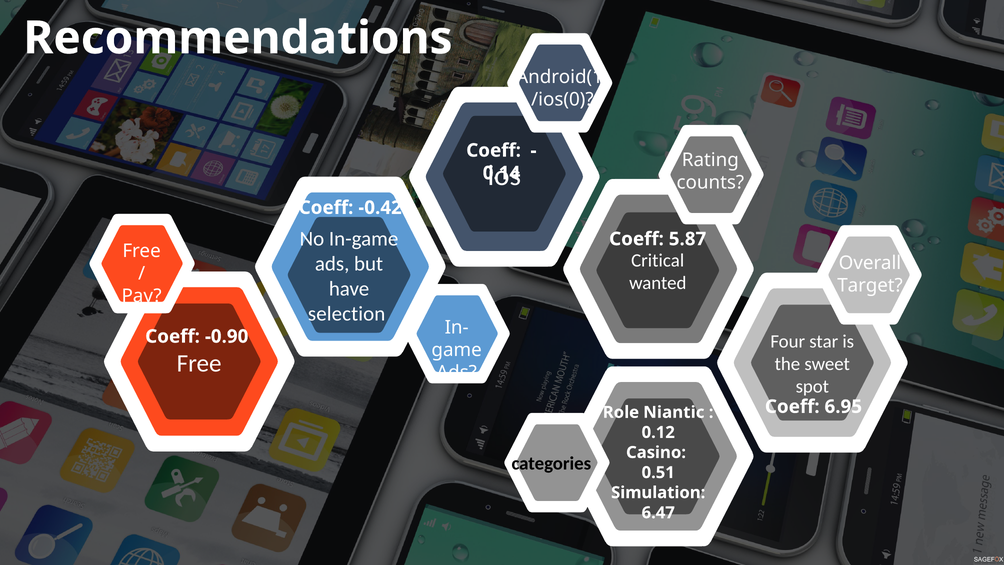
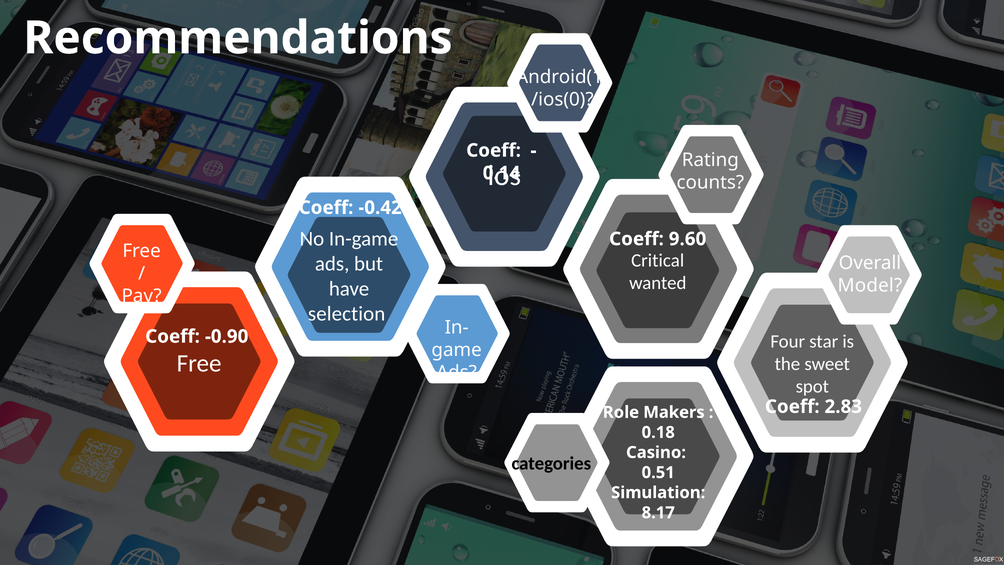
5.87: 5.87 -> 9.60
Target: Target -> Model
6.95: 6.95 -> 2.83
Niantic: Niantic -> Makers
0.12: 0.12 -> 0.18
6.47: 6.47 -> 8.17
